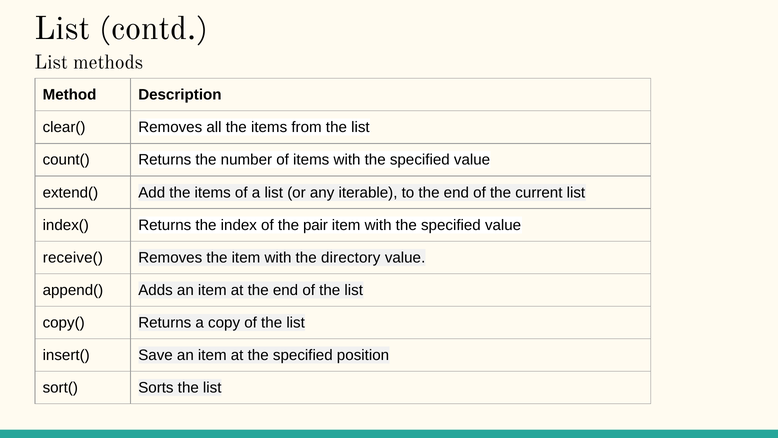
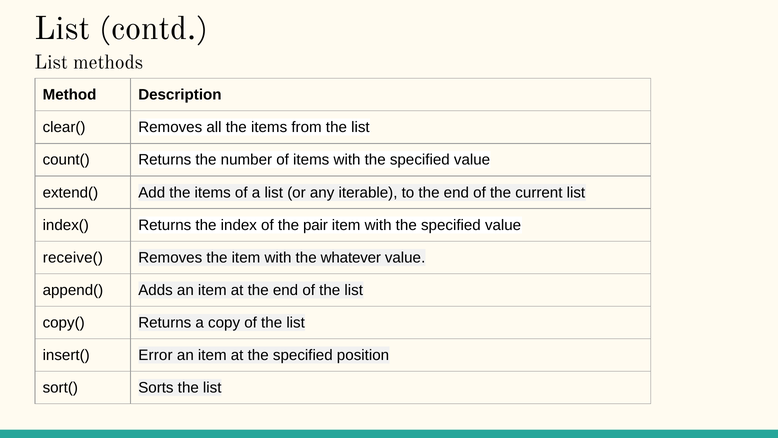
directory: directory -> whatever
Save: Save -> Error
